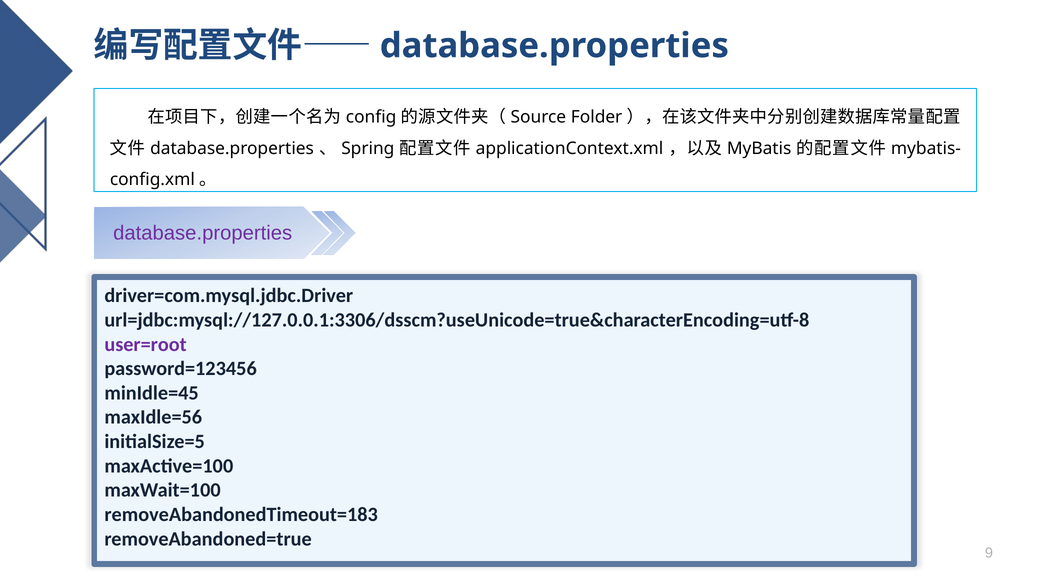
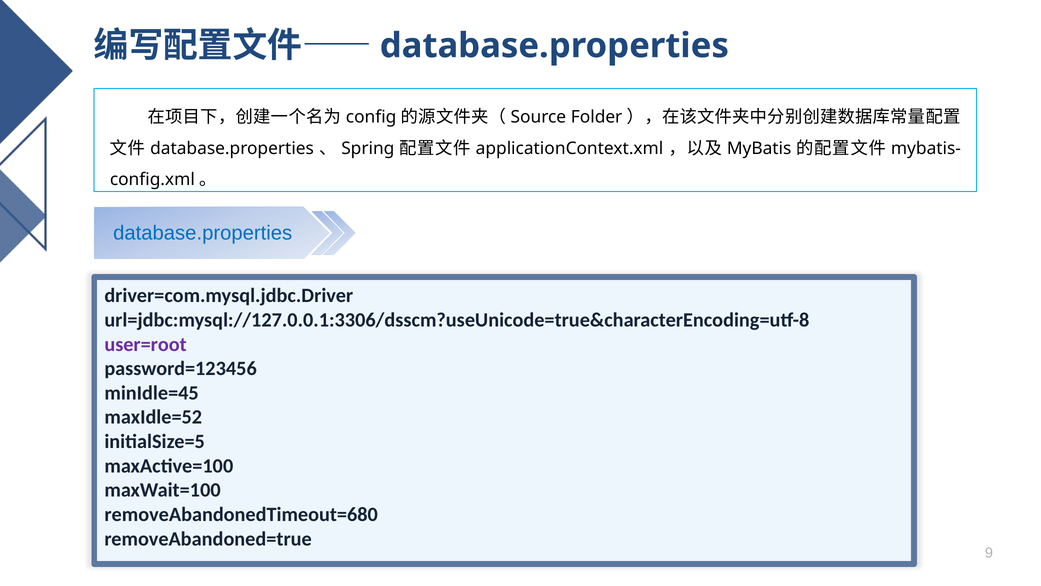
database.properties at (203, 233) colour: purple -> blue
maxIdle=56: maxIdle=56 -> maxIdle=52
removeAbandonedTimeout=183: removeAbandonedTimeout=183 -> removeAbandonedTimeout=680
